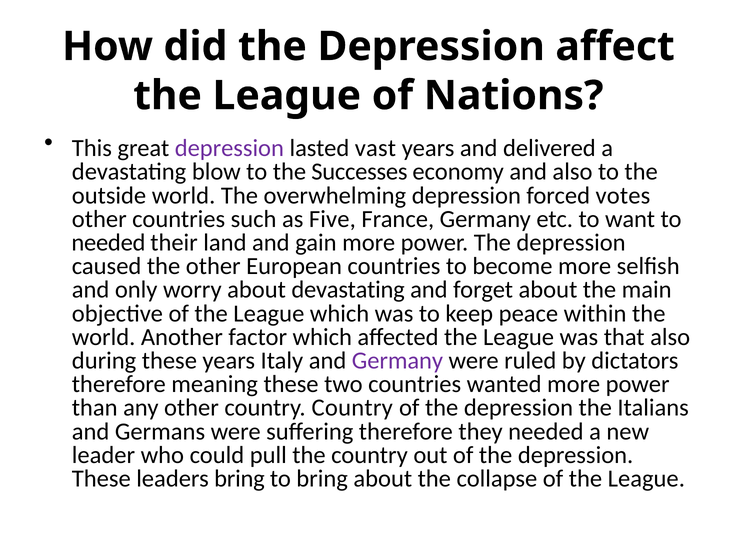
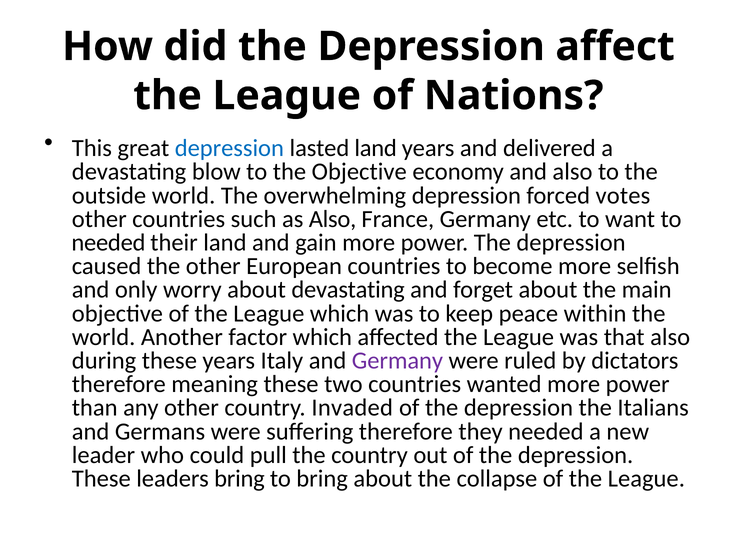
depression at (229, 148) colour: purple -> blue
lasted vast: vast -> land
the Successes: Successes -> Objective
as Five: Five -> Also
country Country: Country -> Invaded
